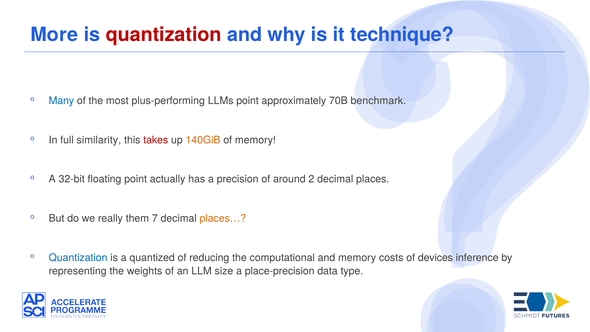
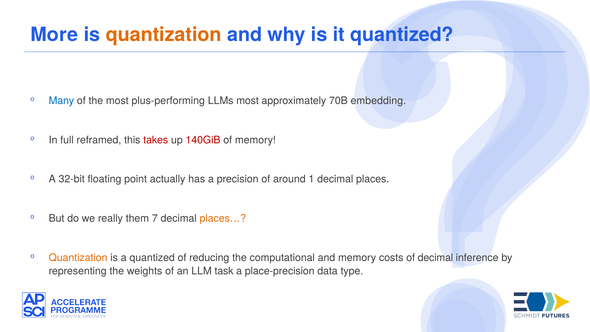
quantization at (164, 35) colour: red -> orange
it technique: technique -> quantized
LLMs point: point -> most
benchmark: benchmark -> embedding
similarity: similarity -> reframed
140GiB colour: orange -> red
2: 2 -> 1
Quantization at (78, 258) colour: blue -> orange
of devices: devices -> decimal
size: size -> task
